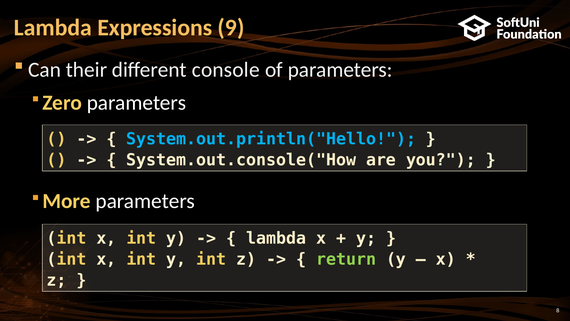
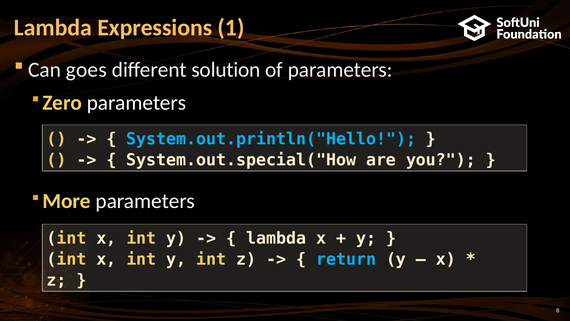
9: 9 -> 1
their: their -> goes
console: console -> solution
System.out.console("How: System.out.console("How -> System.out.special("How
return colour: light green -> light blue
